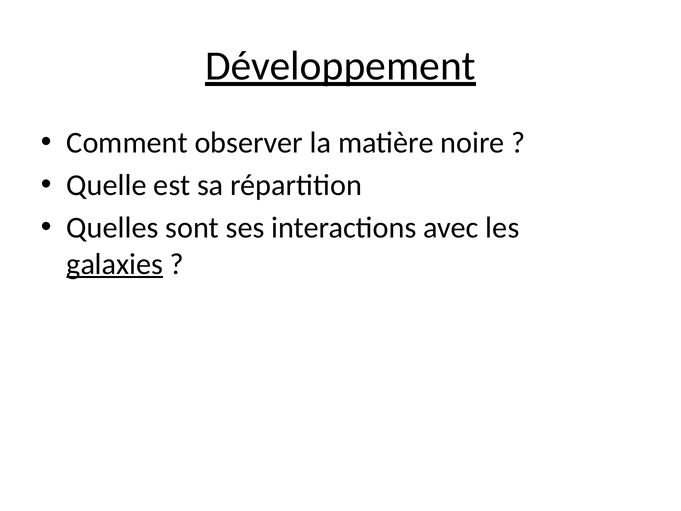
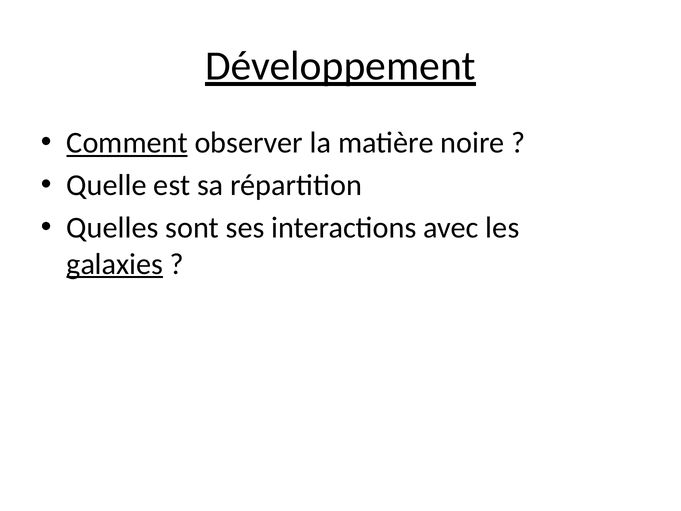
Comment underline: none -> present
